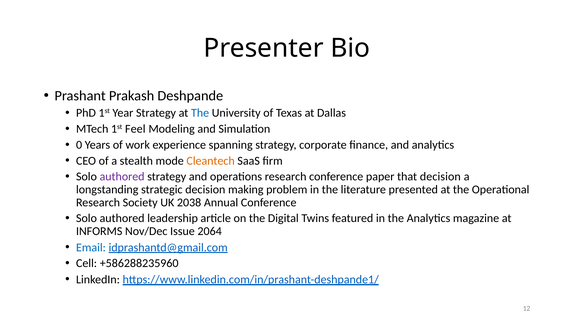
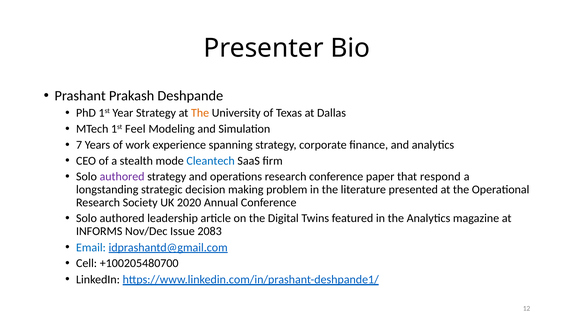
The at (200, 113) colour: blue -> orange
0: 0 -> 7
Cleantech colour: orange -> blue
that decision: decision -> respond
2038: 2038 -> 2020
2064: 2064 -> 2083
+586288235960: +586288235960 -> +100205480700
